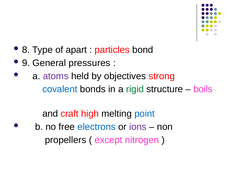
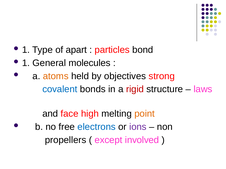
8 at (26, 50): 8 -> 1
9 at (26, 63): 9 -> 1
pressures: pressures -> molecules
atoms colour: purple -> orange
rigid colour: green -> red
boils: boils -> laws
craft: craft -> face
point colour: blue -> orange
nitrogen: nitrogen -> involved
